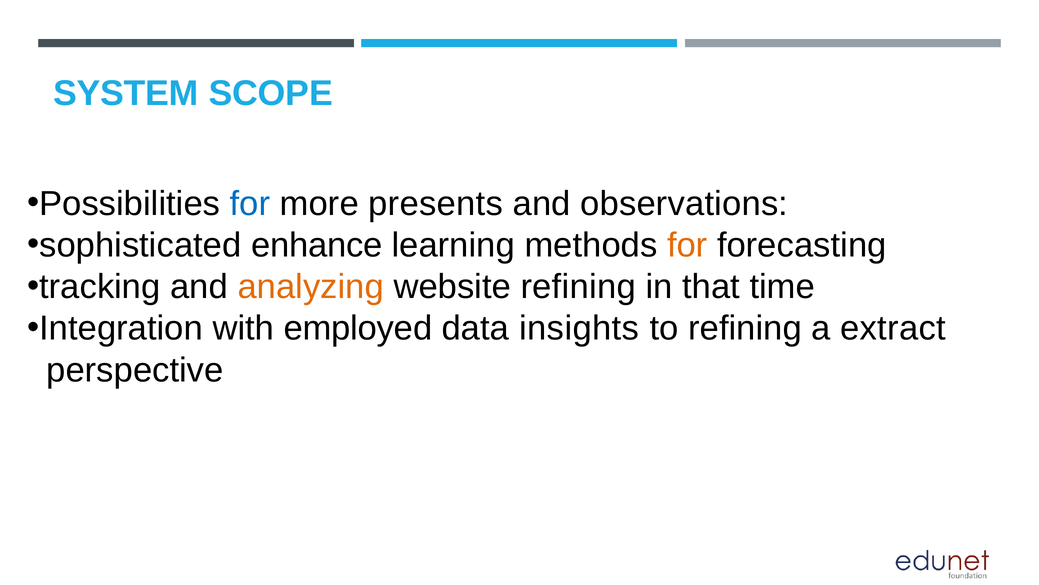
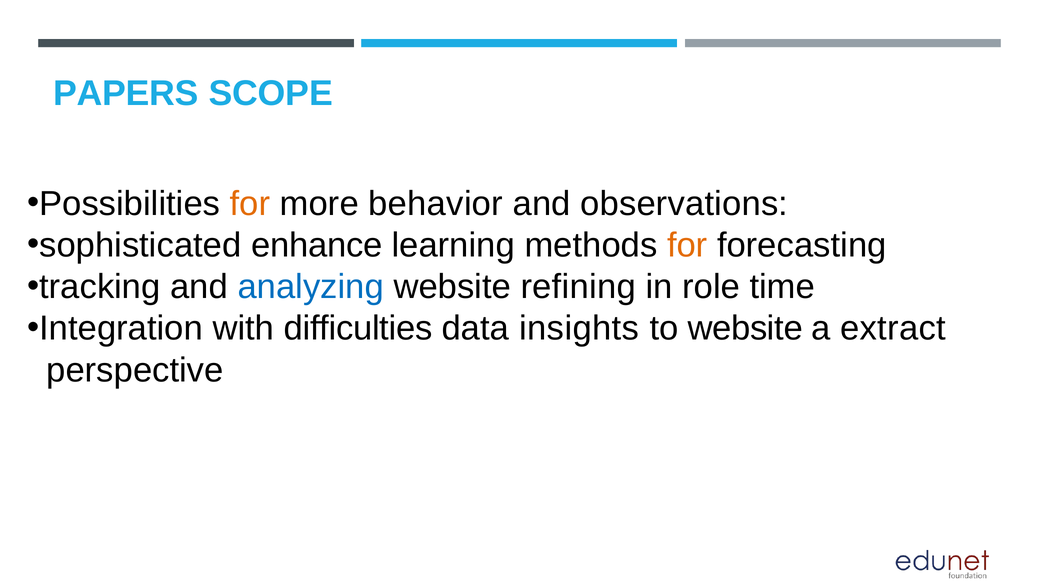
SYSTEM: SYSTEM -> PAPERS
for at (250, 204) colour: blue -> orange
presents: presents -> behavior
analyzing colour: orange -> blue
that: that -> role
employed: employed -> difficulties
to refining: refining -> website
